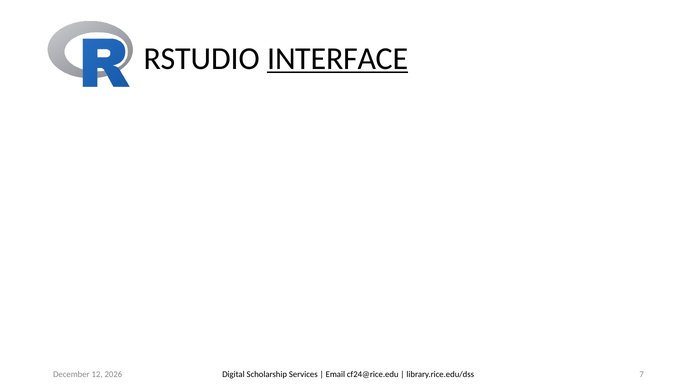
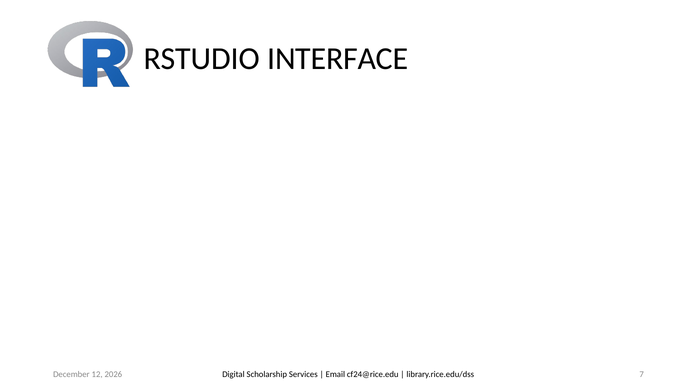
INTERFACE underline: present -> none
